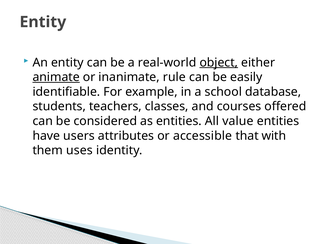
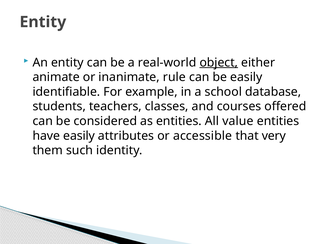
animate underline: present -> none
have users: users -> easily
with: with -> very
uses: uses -> such
